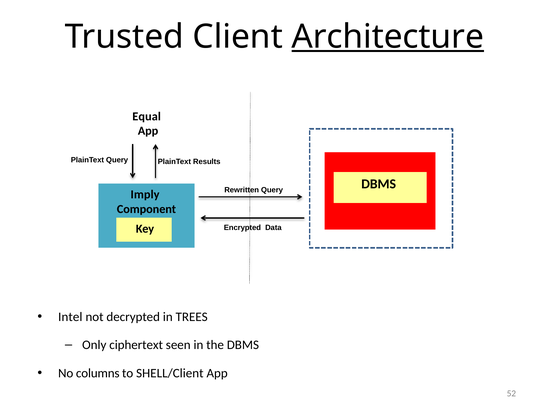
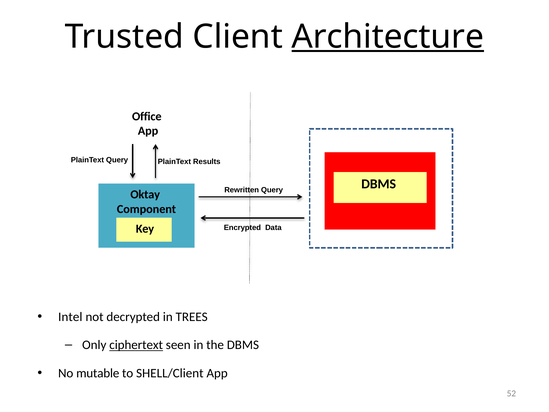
Equal: Equal -> Office
Imply: Imply -> Oktay
ciphertext underline: none -> present
columns: columns -> mutable
